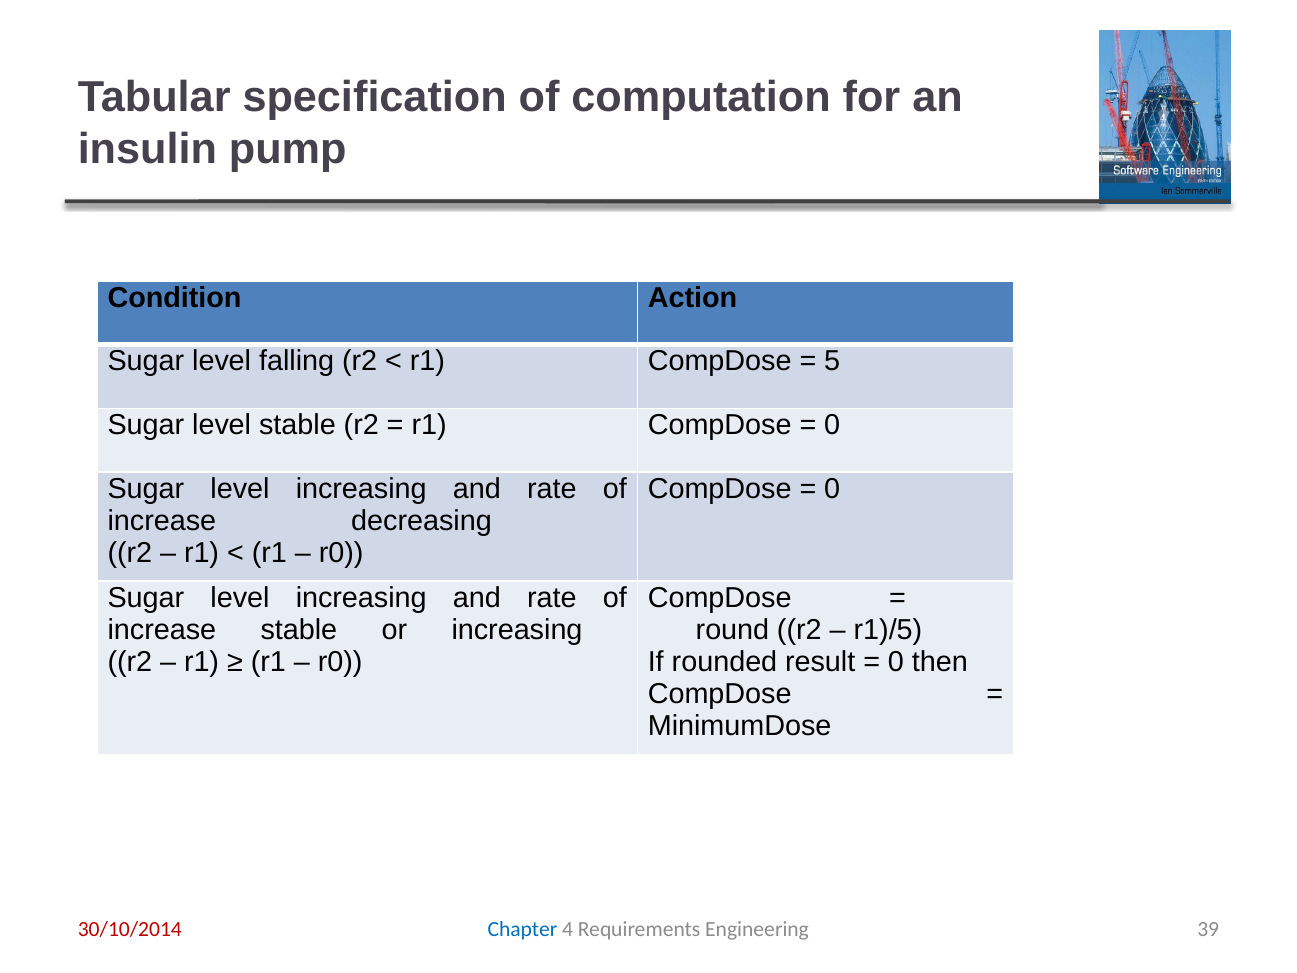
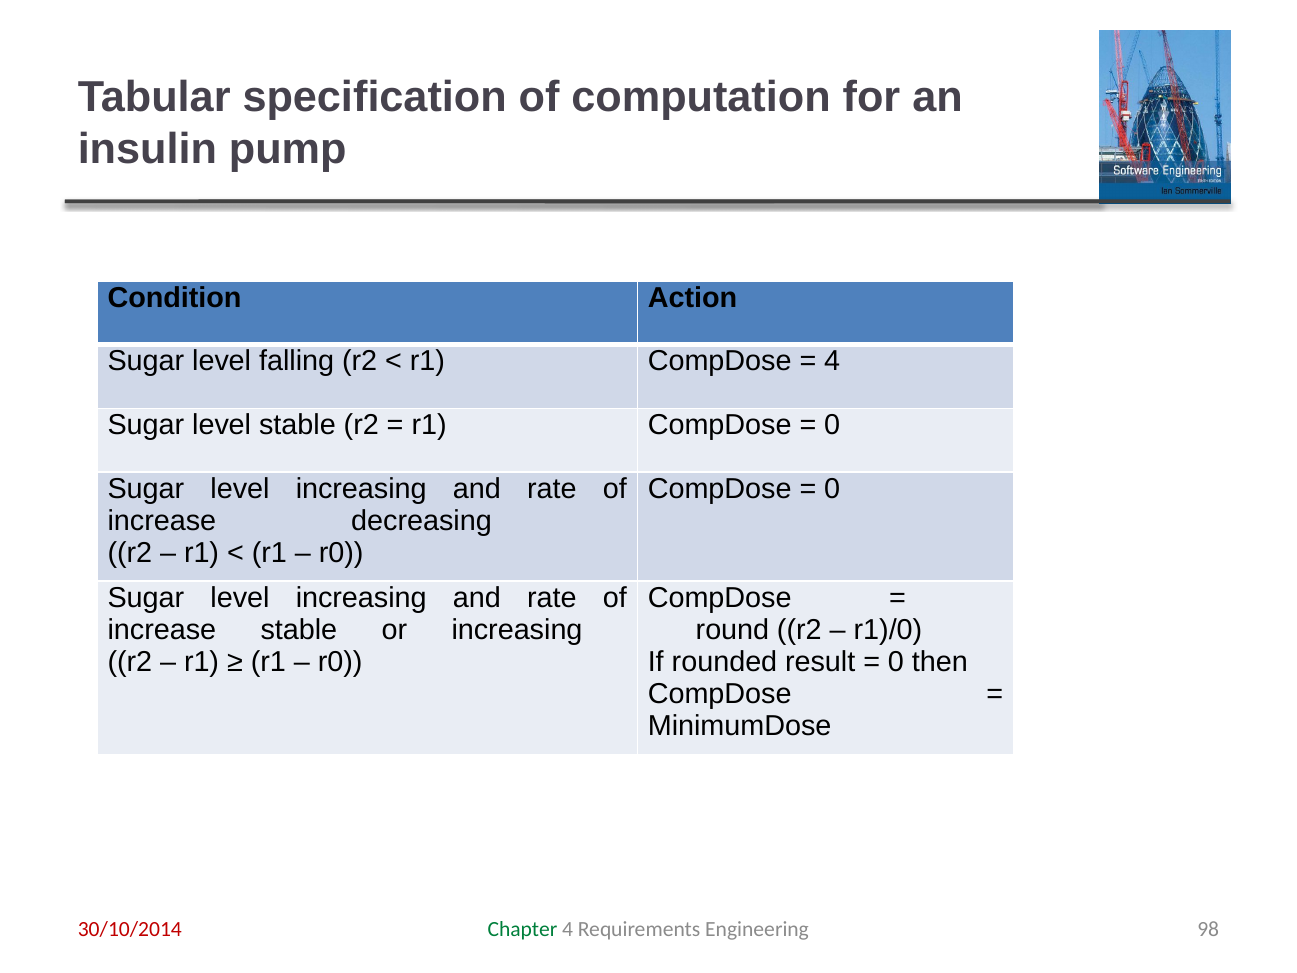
5 at (832, 361): 5 -> 4
r1)/5: r1)/5 -> r1)/0
Chapter colour: blue -> green
39: 39 -> 98
